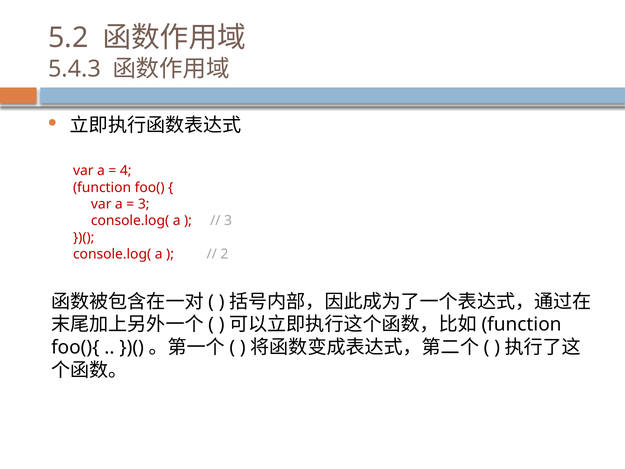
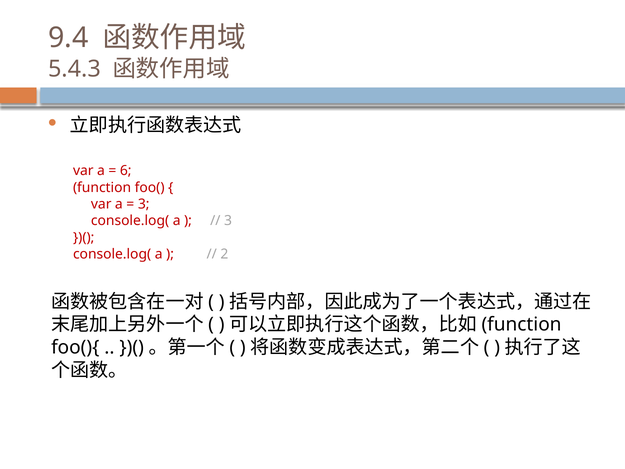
5.2: 5.2 -> 9.4
4: 4 -> 6
